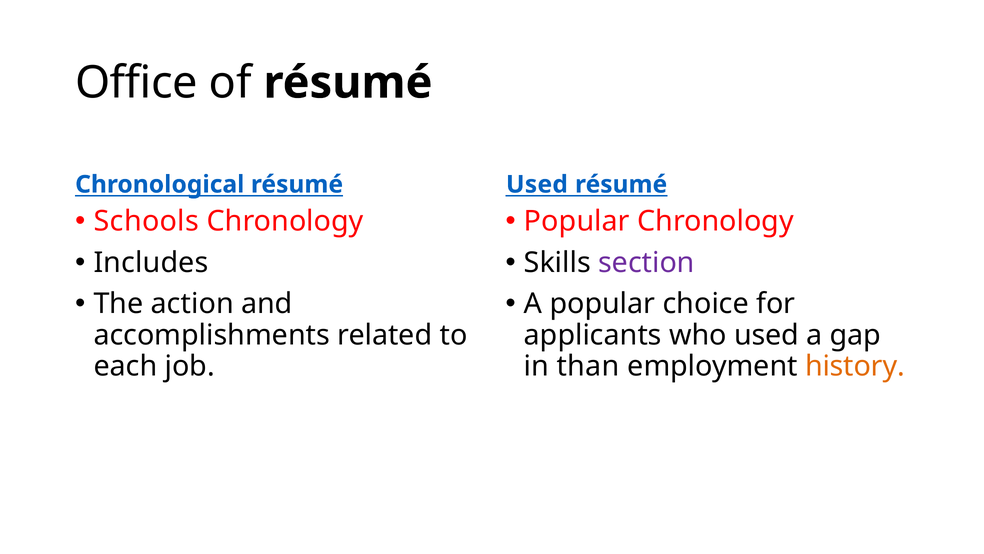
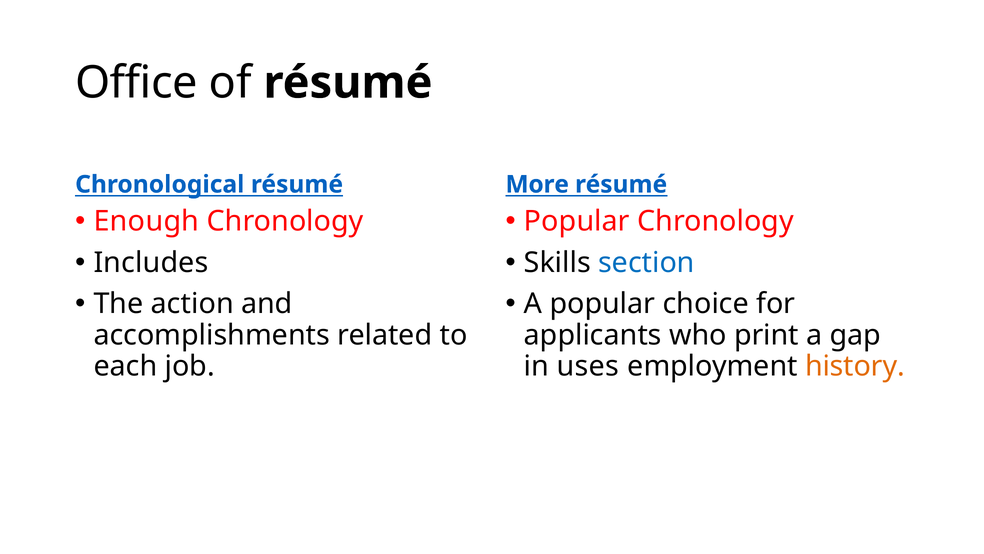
Used at (537, 184): Used -> More
Schools: Schools -> Enough
section colour: purple -> blue
who used: used -> print
than: than -> uses
